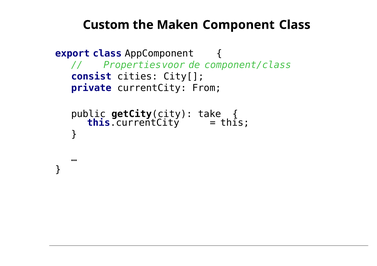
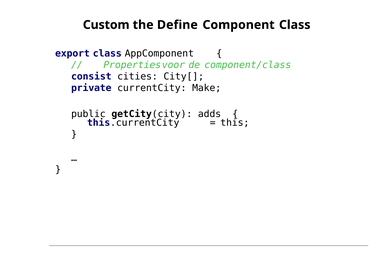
Maken: Maken -> Define
From: From -> Make
take: take -> adds
